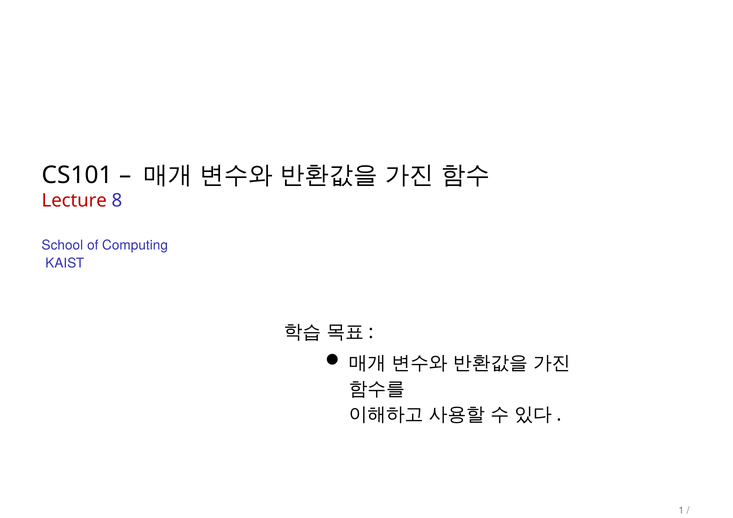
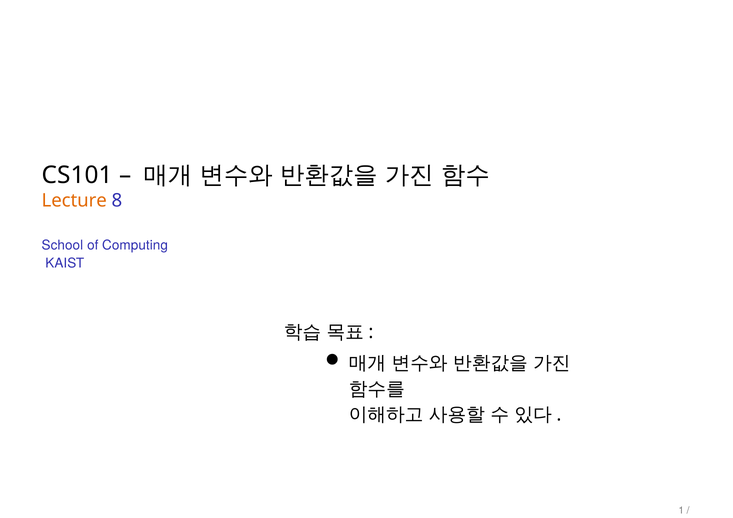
Lecture colour: red -> orange
